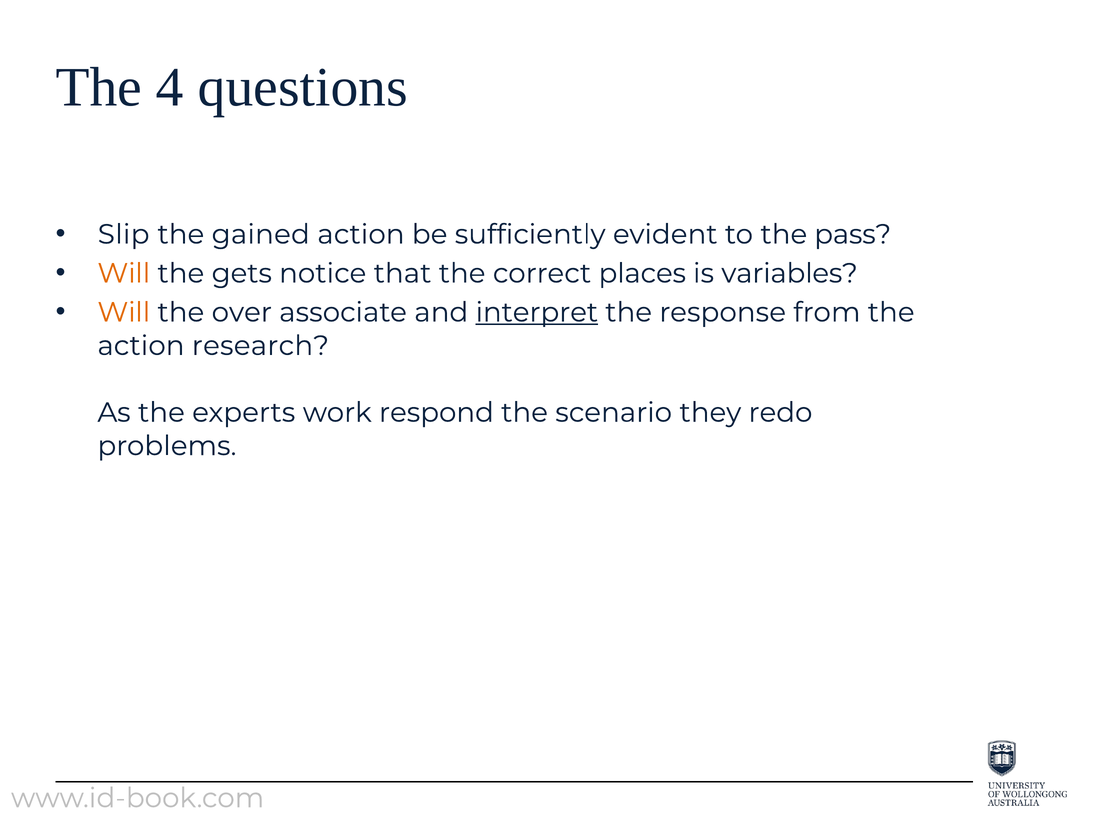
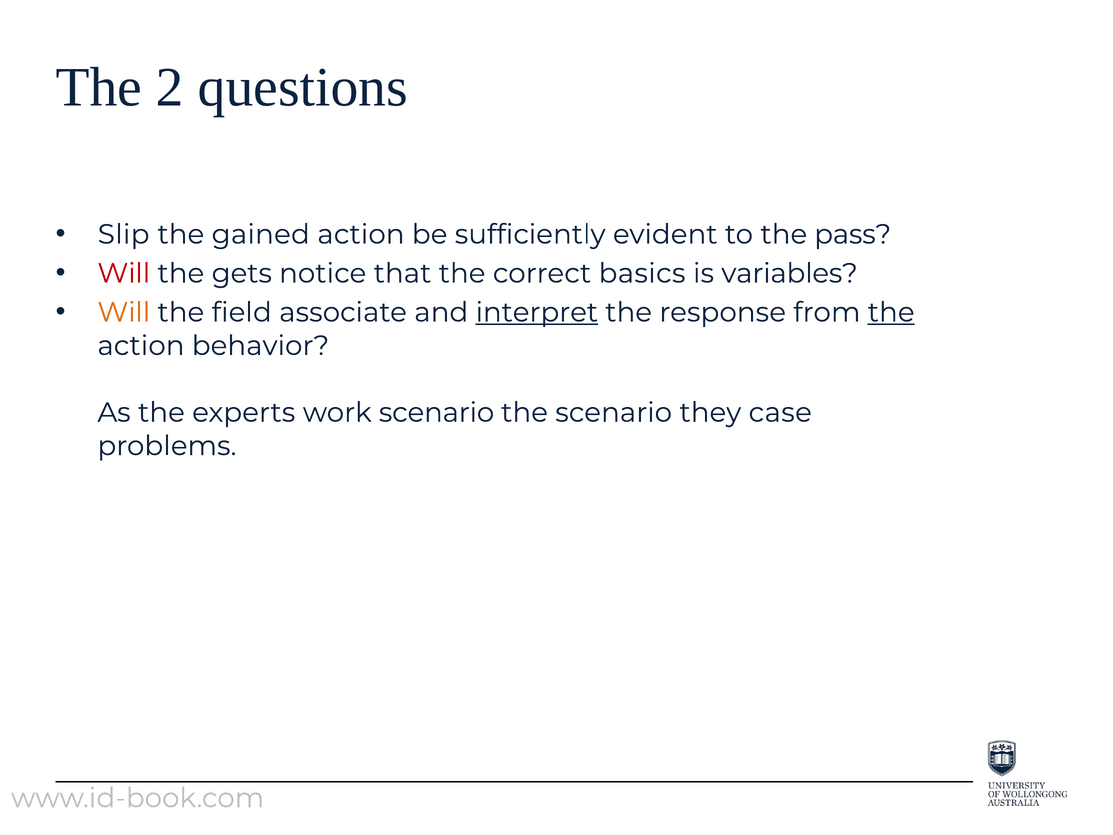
4: 4 -> 2
Will at (124, 273) colour: orange -> red
places: places -> basics
over: over -> field
the at (891, 312) underline: none -> present
research: research -> behavior
work respond: respond -> scenario
redo: redo -> case
